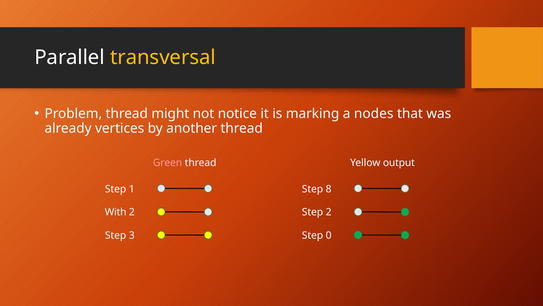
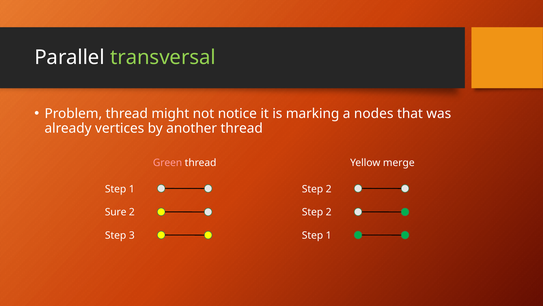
transversal colour: yellow -> light green
output: output -> merge
8 at (329, 189): 8 -> 2
With: With -> Sure
0 at (329, 235): 0 -> 1
